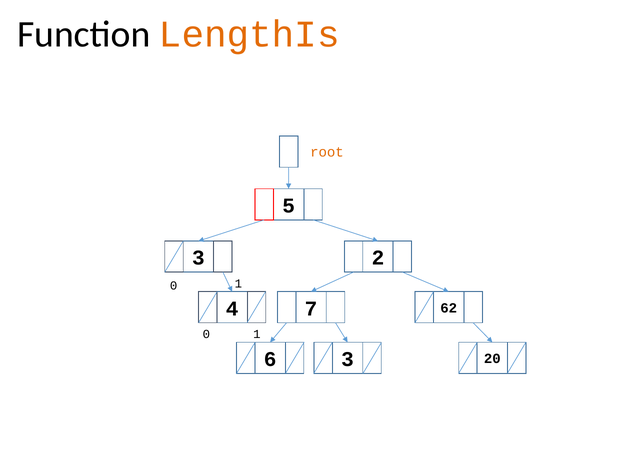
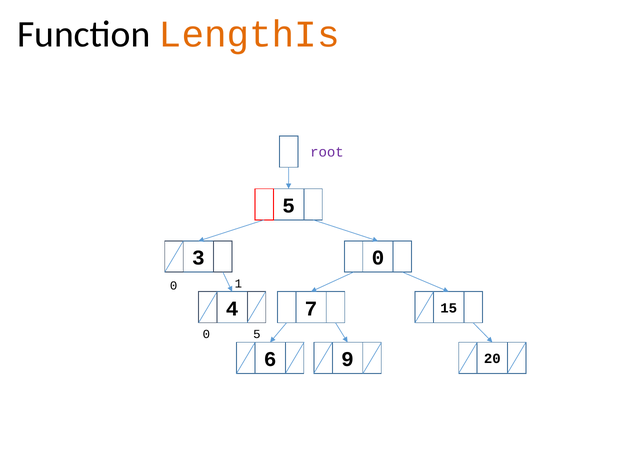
root colour: orange -> purple
3 2: 2 -> 0
62: 62 -> 15
0 1: 1 -> 5
6 3: 3 -> 9
